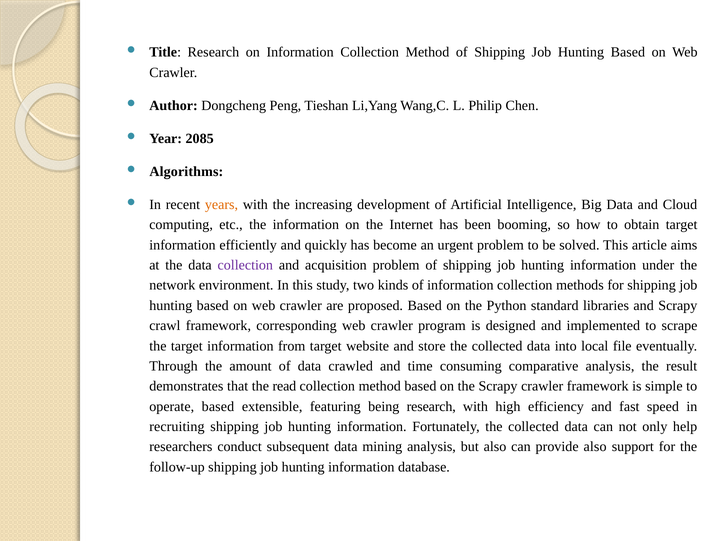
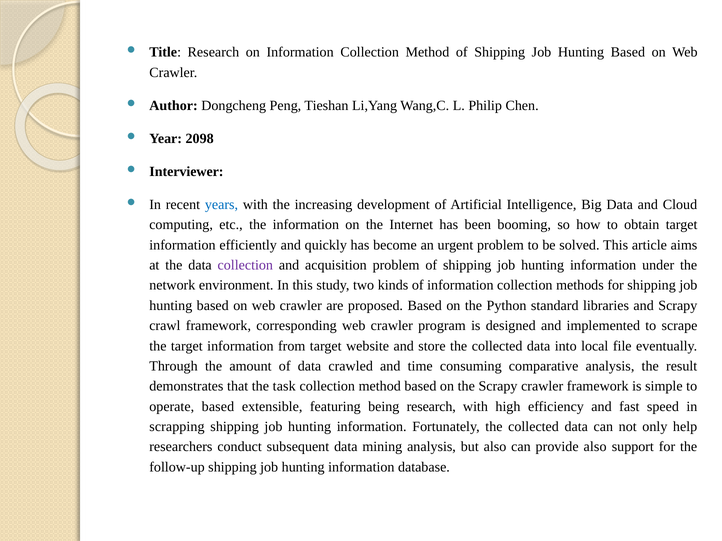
2085: 2085 -> 2098
Algorithms: Algorithms -> Interviewer
years colour: orange -> blue
read: read -> task
recruiting: recruiting -> scrapping
